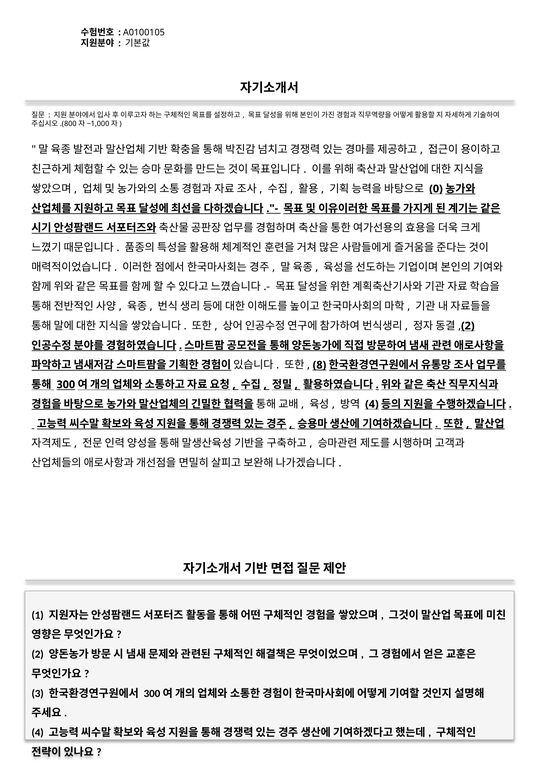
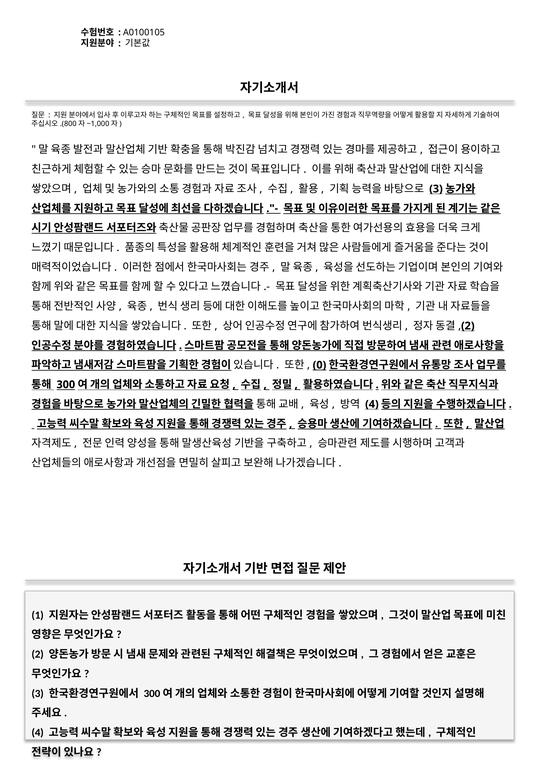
0 at (436, 189): 0 -> 3
8: 8 -> 0
